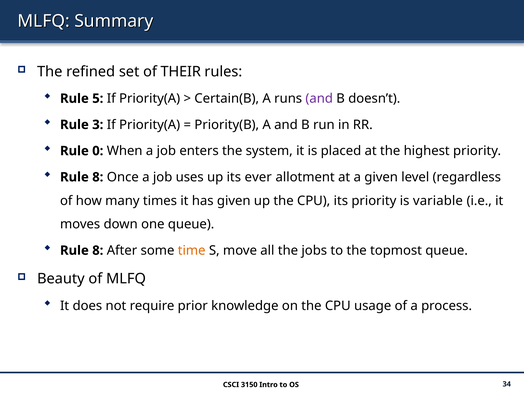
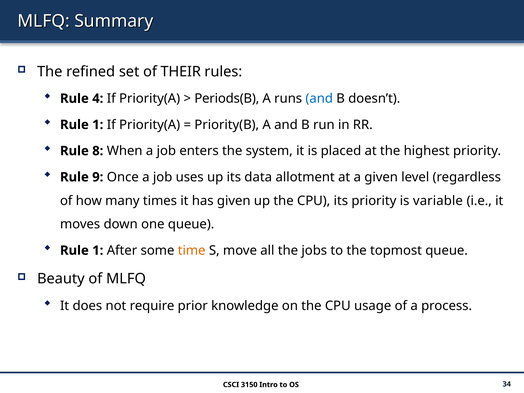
5: 5 -> 4
Certain(B: Certain(B -> Periods(B
and at (319, 99) colour: purple -> blue
3 at (98, 125): 3 -> 1
0: 0 -> 8
8 at (98, 177): 8 -> 9
ever: ever -> data
8 at (98, 250): 8 -> 1
